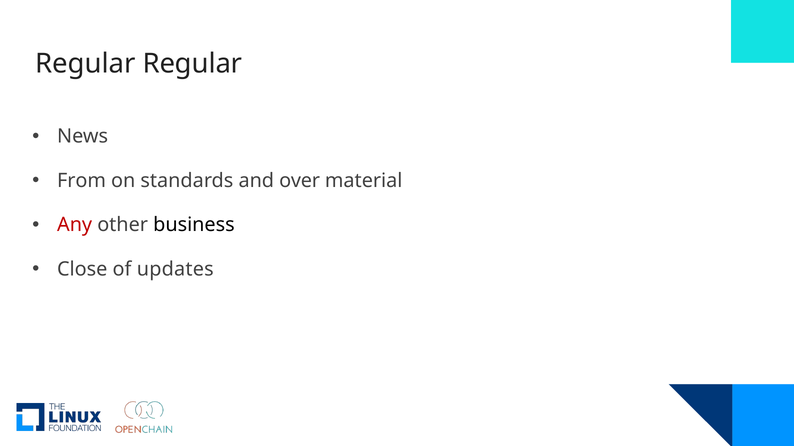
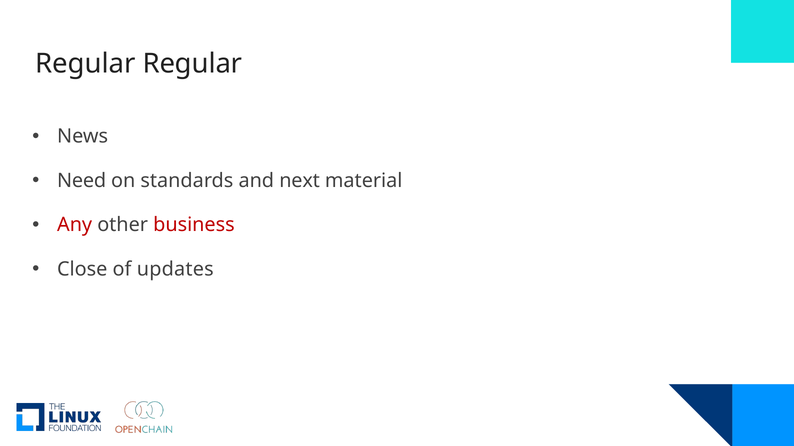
From: From -> Need
over: over -> next
business colour: black -> red
